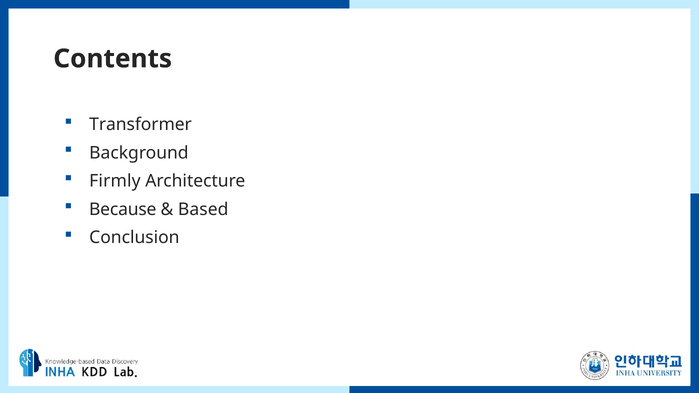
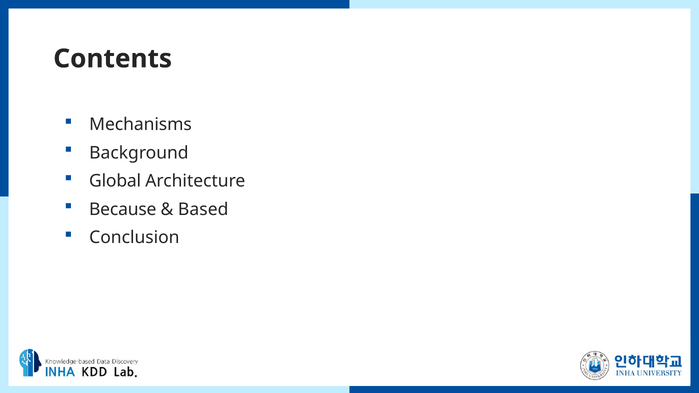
Transformer: Transformer -> Mechanisms
Firmly: Firmly -> Global
